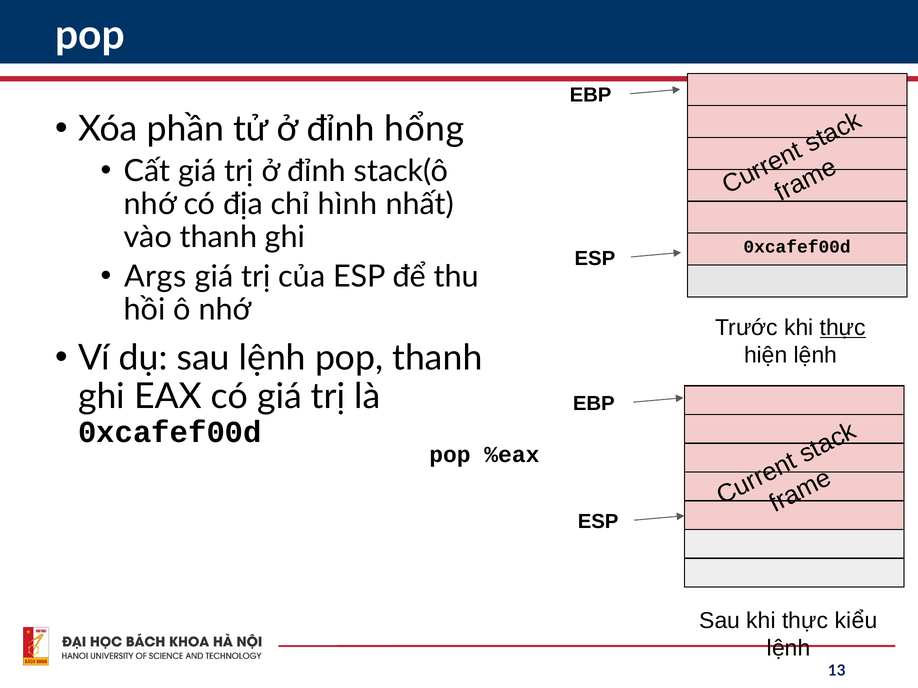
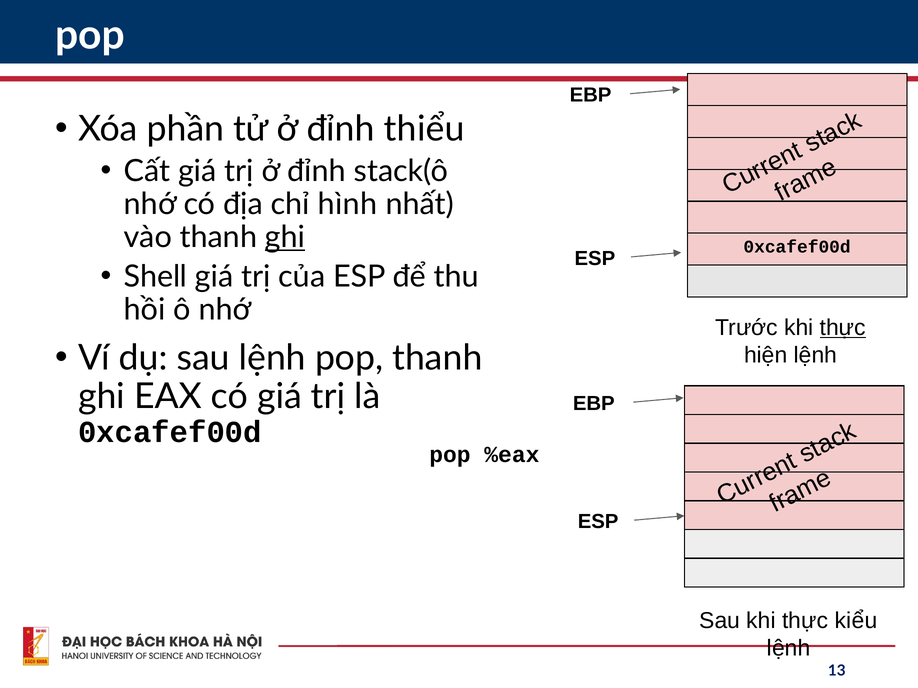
hổng: hổng -> thiểu
ghi at (285, 237) underline: none -> present
Args: Args -> Shell
